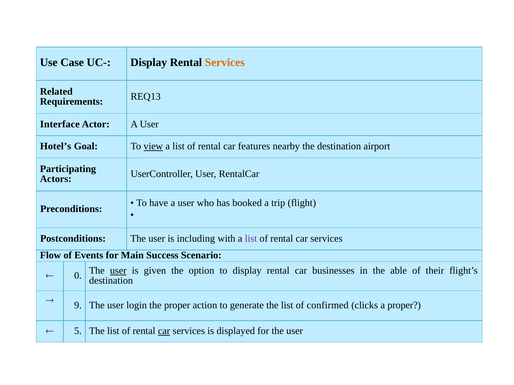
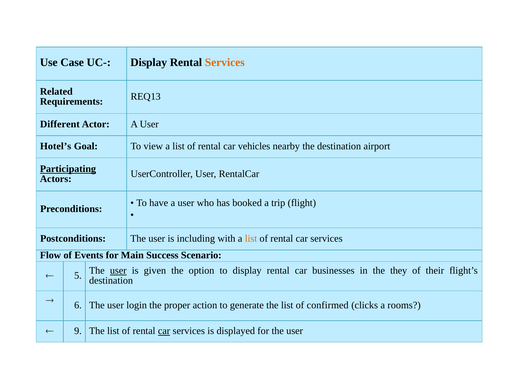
Interface: Interface -> Different
view underline: present -> none
features: features -> vehicles
Participating underline: none -> present
list at (251, 239) colour: purple -> orange
able: able -> they
0: 0 -> 5
9: 9 -> 6
a proper: proper -> rooms
5: 5 -> 9
